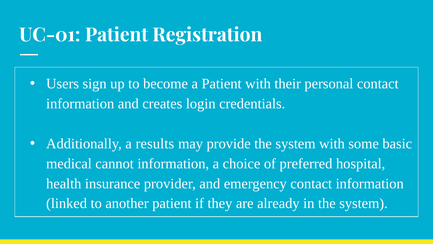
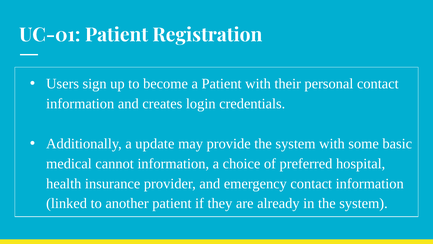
results: results -> update
